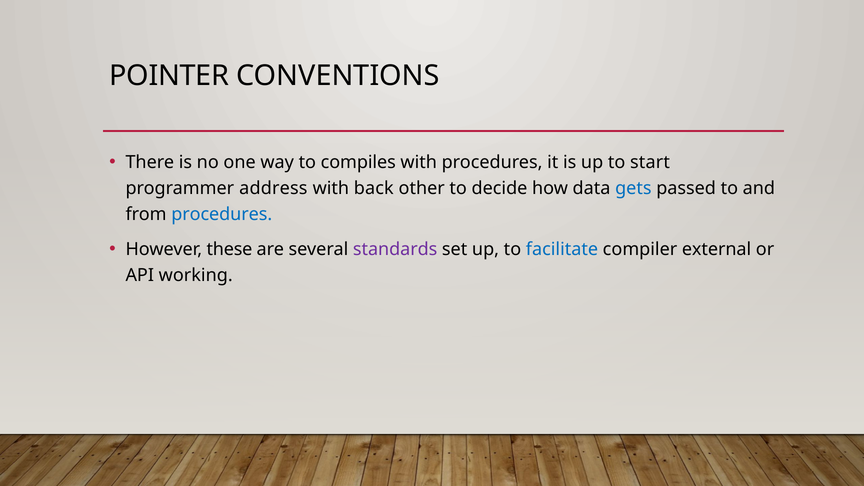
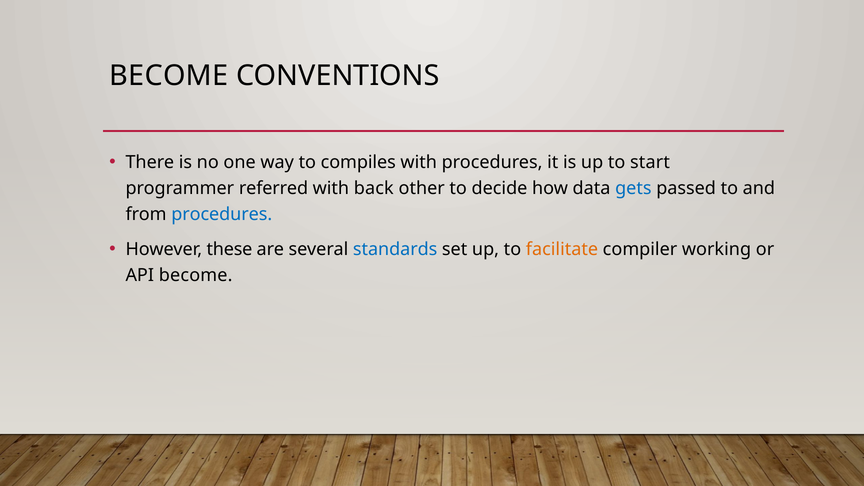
POINTER at (169, 76): POINTER -> BECOME
address: address -> referred
standards colour: purple -> blue
facilitate colour: blue -> orange
external: external -> working
API working: working -> become
